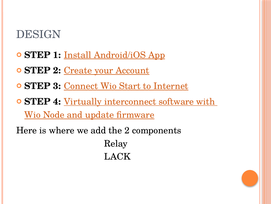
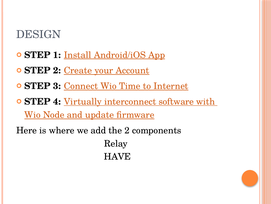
Start: Start -> Time
LACK: LACK -> HAVE
